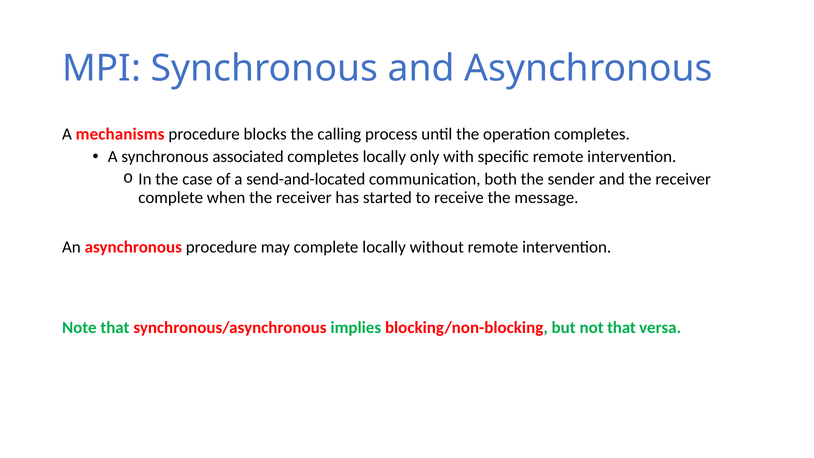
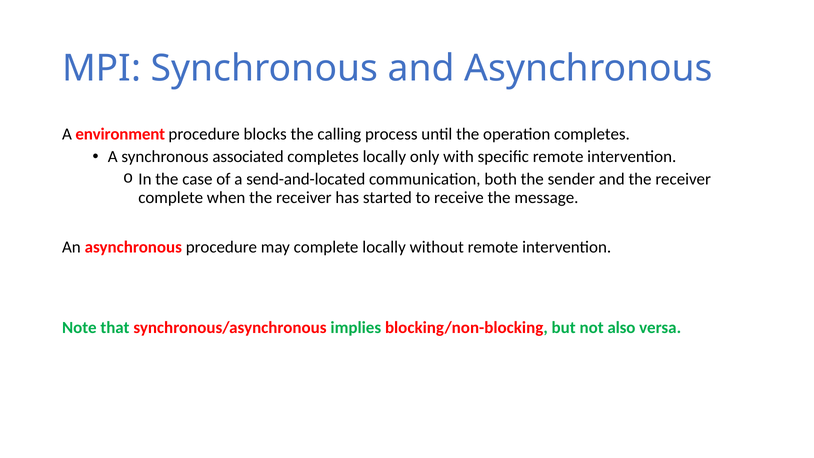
mechanisms: mechanisms -> environment
not that: that -> also
